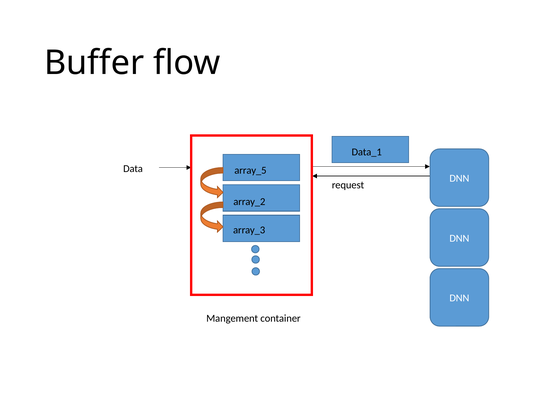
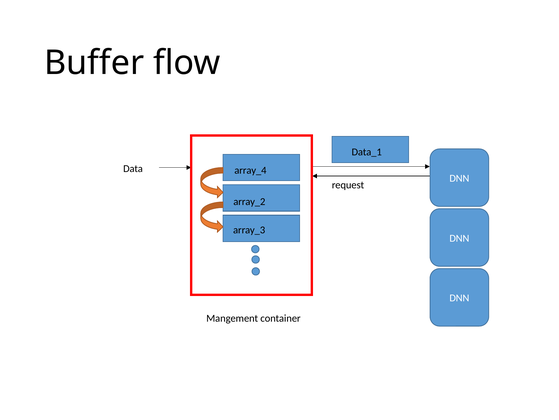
array_5: array_5 -> array_4
